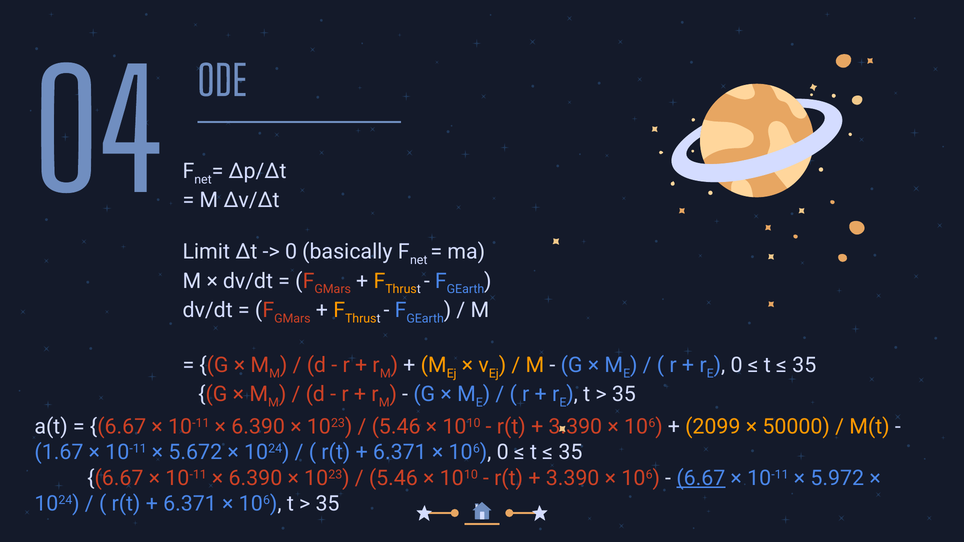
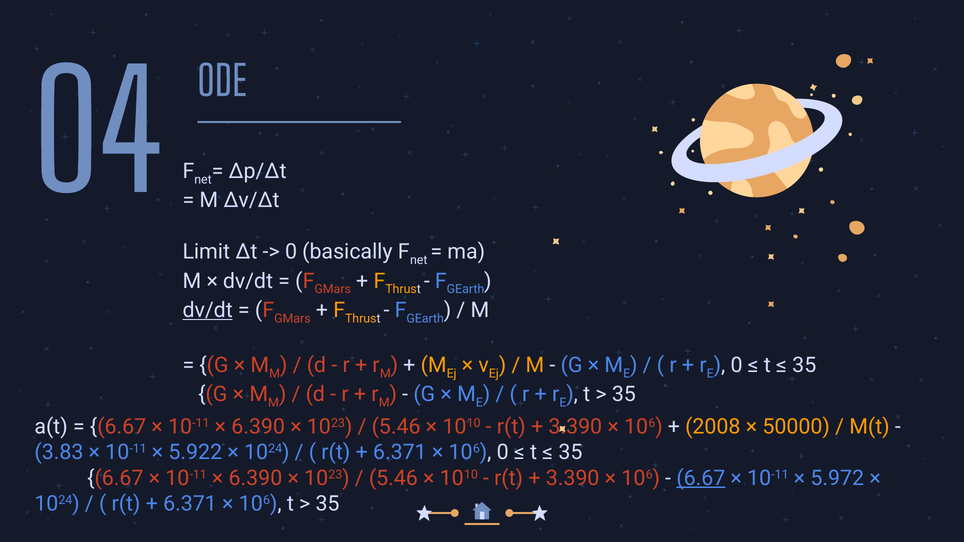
dv/dt at (208, 310) underline: none -> present
2099: 2099 -> 2008
1.67: 1.67 -> 3.83
5.672: 5.672 -> 5.922
